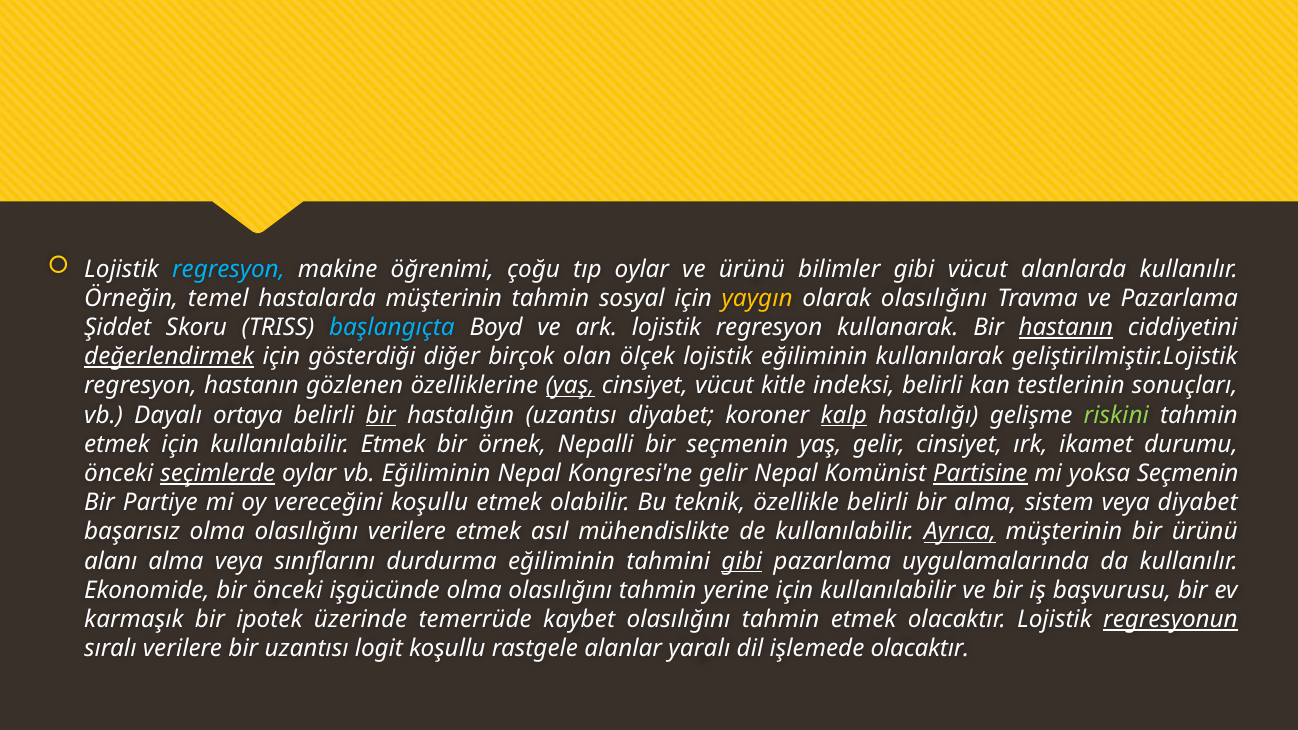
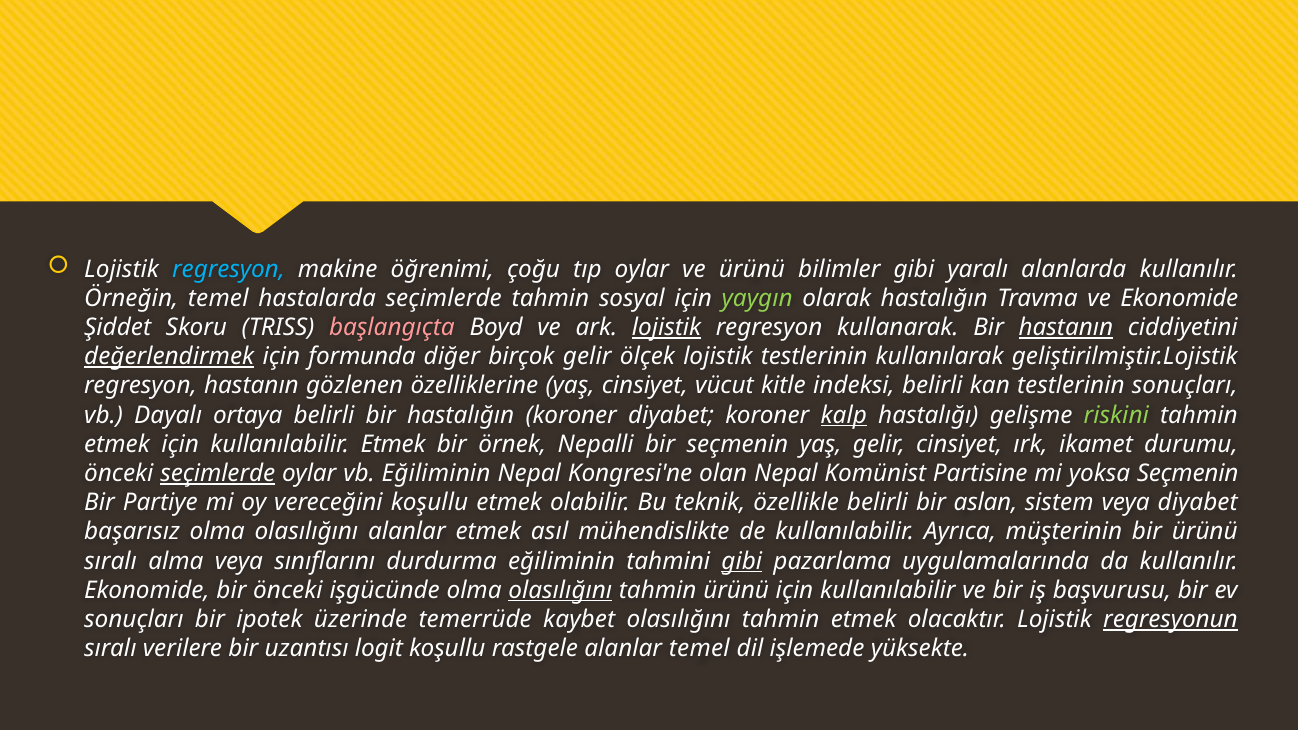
gibi vücut: vücut -> yaralı
hastalarda müşterinin: müşterinin -> seçimlerde
yaygın colour: yellow -> light green
olarak olasılığını: olasılığını -> hastalığın
ve Pazarlama: Pazarlama -> Ekonomide
başlangıçta colour: light blue -> pink
lojistik at (667, 328) underline: none -> present
gösterdiği: gösterdiği -> formunda
birçok olan: olan -> gelir
lojistik eğiliminin: eğiliminin -> testlerinin
yaş at (570, 386) underline: present -> none
bir at (381, 415) underline: present -> none
hastalığın uzantısı: uzantısı -> koroner
Kongresi'ne gelir: gelir -> olan
Partisine underline: present -> none
bir alma: alma -> aslan
olasılığını verilere: verilere -> alanlar
Ayrıca underline: present -> none
alanı at (111, 561): alanı -> sıralı
olasılığını at (560, 590) underline: none -> present
tahmin yerine: yerine -> ürünü
karmaşık at (134, 620): karmaşık -> sonuçları
alanlar yaralı: yaralı -> temel
işlemede olacaktır: olacaktır -> yüksekte
